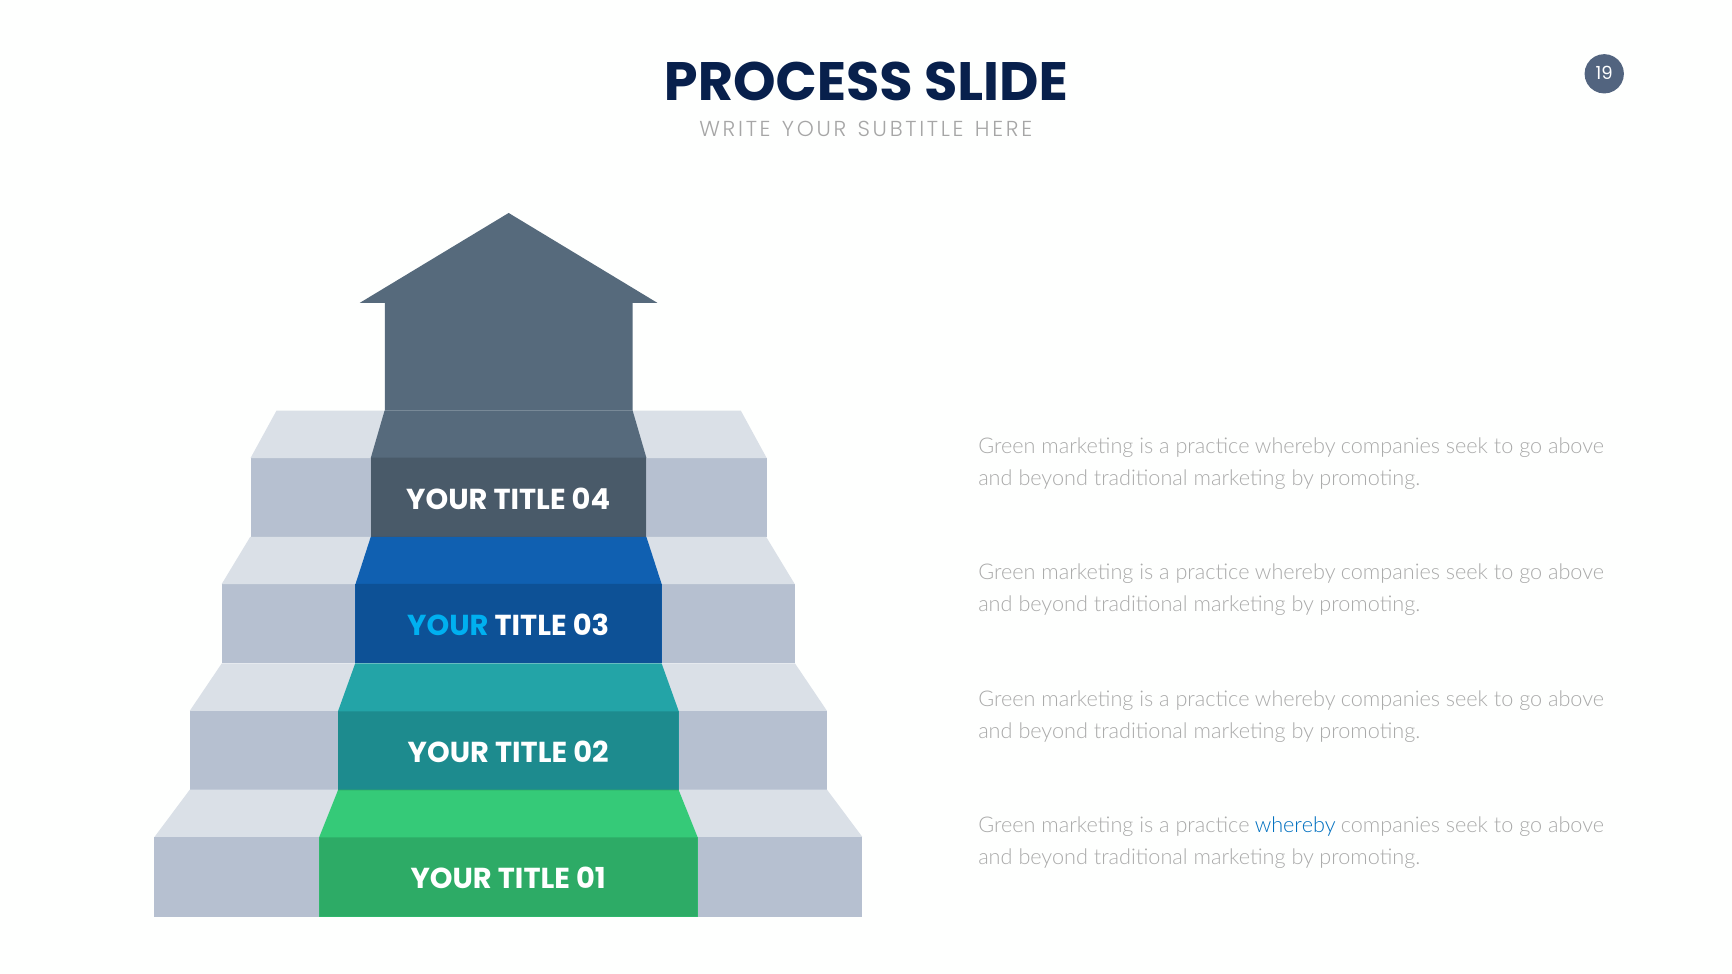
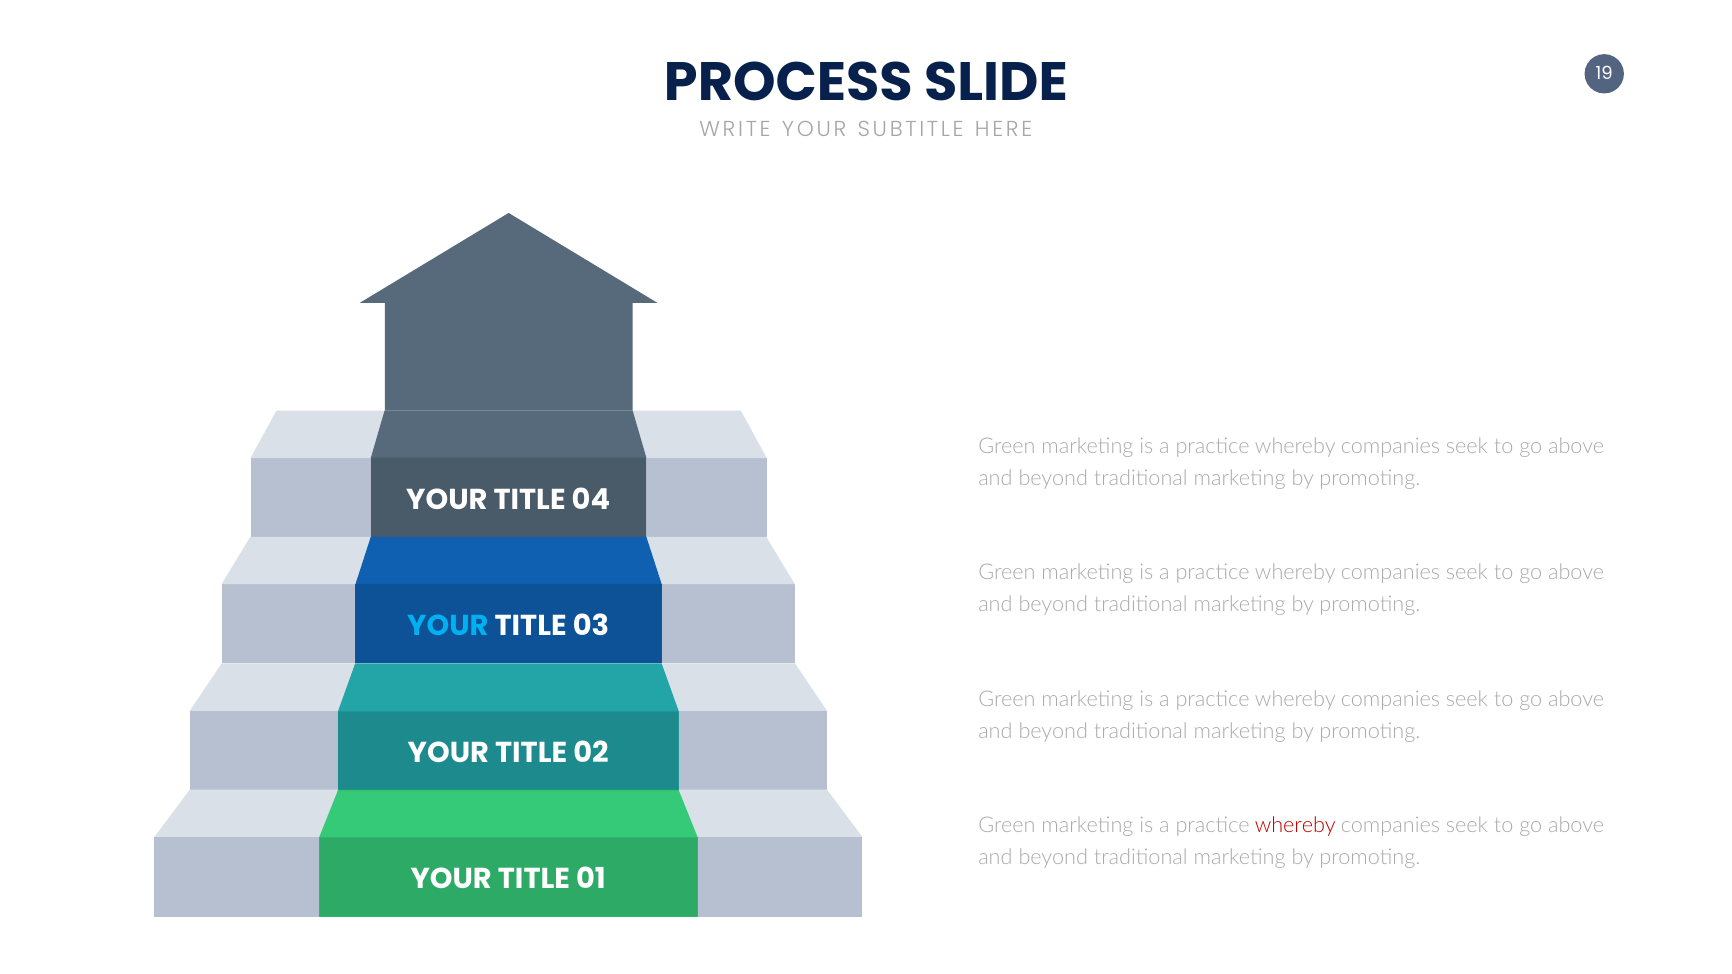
whereby at (1295, 826) colour: blue -> red
